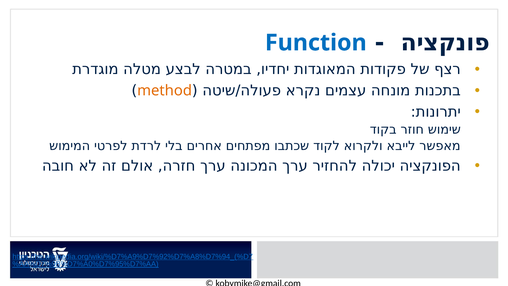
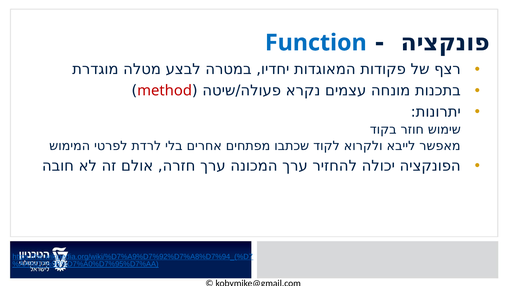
method colour: orange -> red
